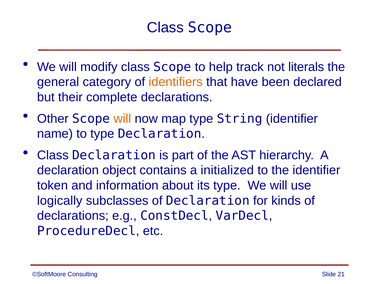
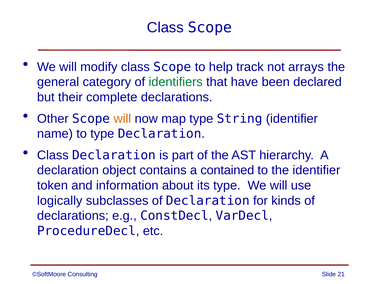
literals: literals -> arrays
identifiers colour: orange -> green
initialized: initialized -> contained
